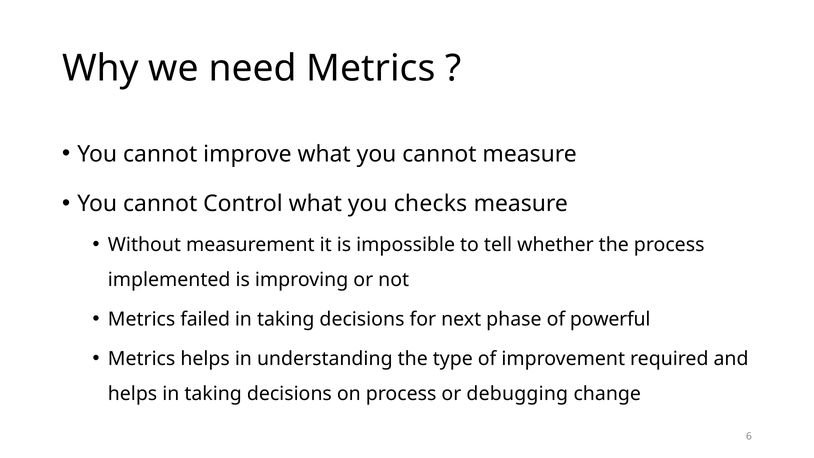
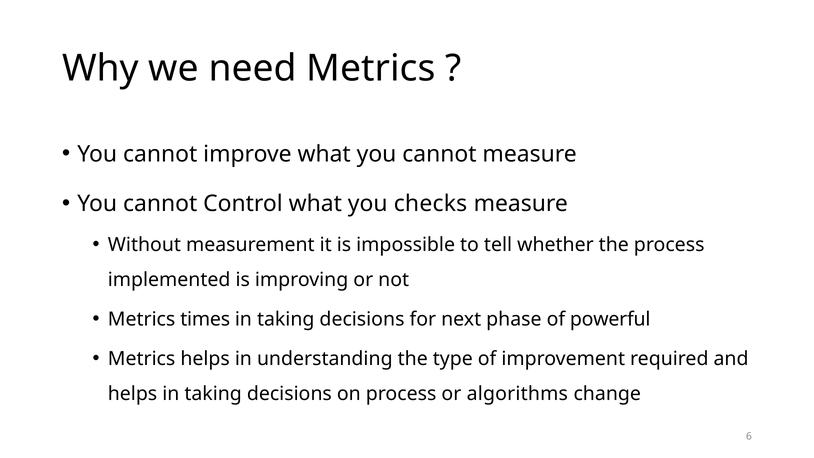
failed: failed -> times
debugging: debugging -> algorithms
